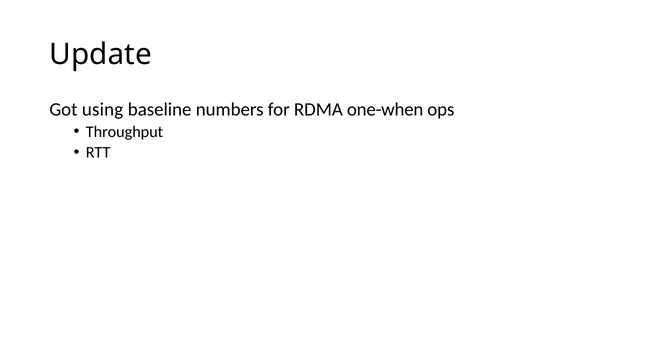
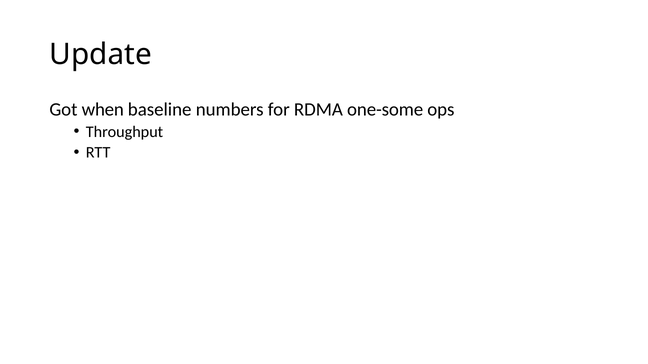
using: using -> when
one-when: one-when -> one-some
